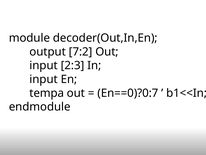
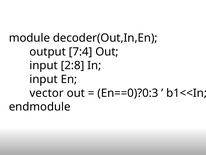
7:2: 7:2 -> 7:4
2:3: 2:3 -> 2:8
tempa: tempa -> vector
En==0)?0:7: En==0)?0:7 -> En==0)?0:3
